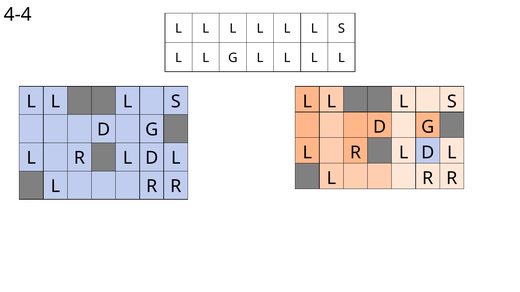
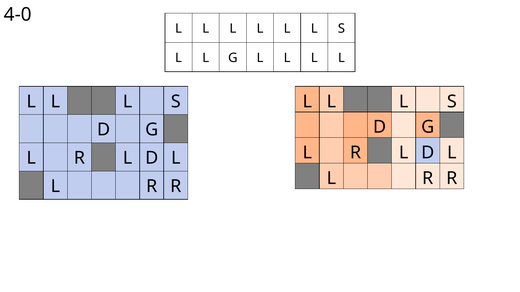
4-4: 4-4 -> 4-0
